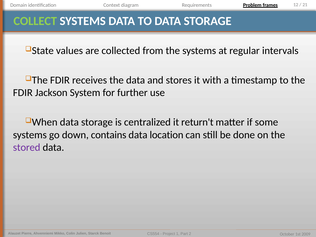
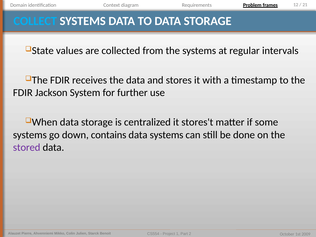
COLLECT colour: light green -> light blue
return't: return't -> stores't
data location: location -> systems
